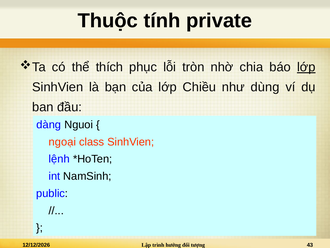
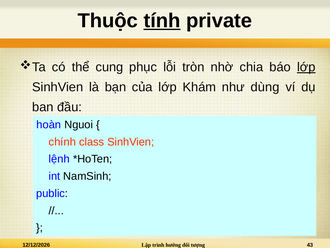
tính underline: none -> present
thích: thích -> cung
Chiều: Chiều -> Khám
dàng: dàng -> hoàn
ngoại: ngoại -> chính
